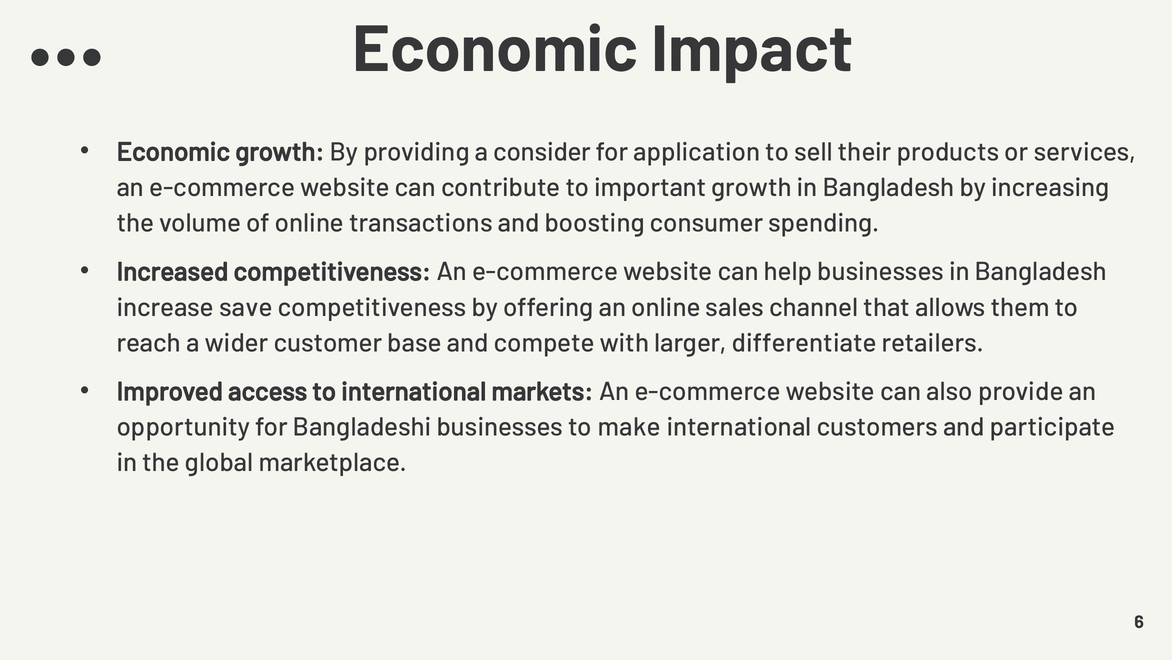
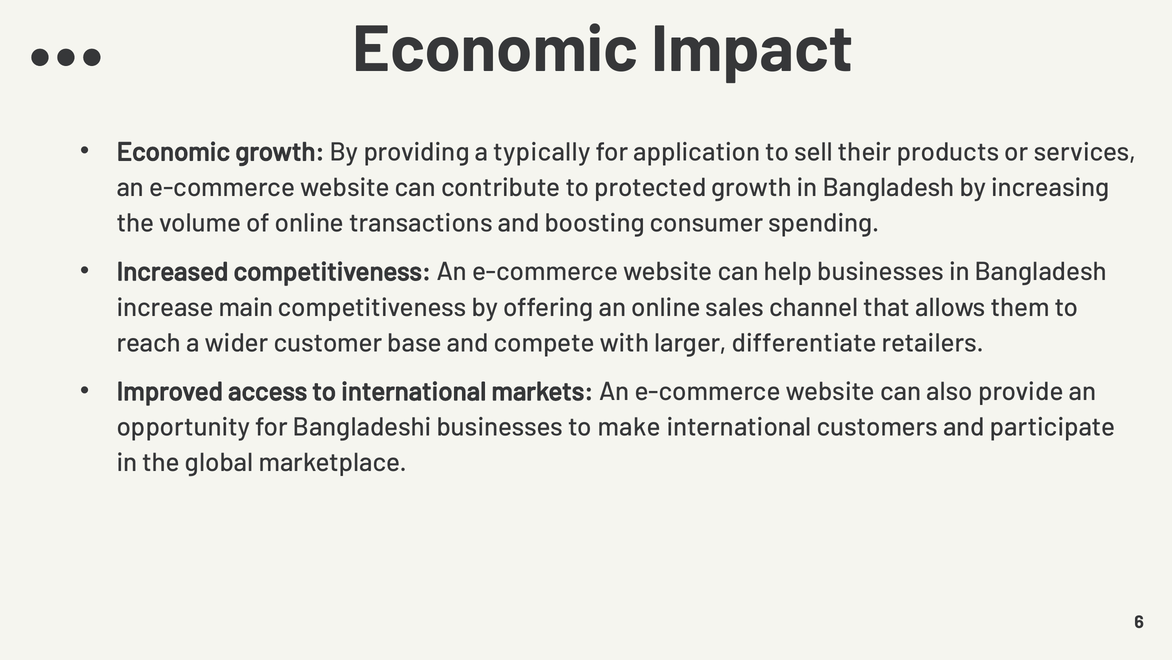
consider: consider -> typically
important: important -> protected
save: save -> main
